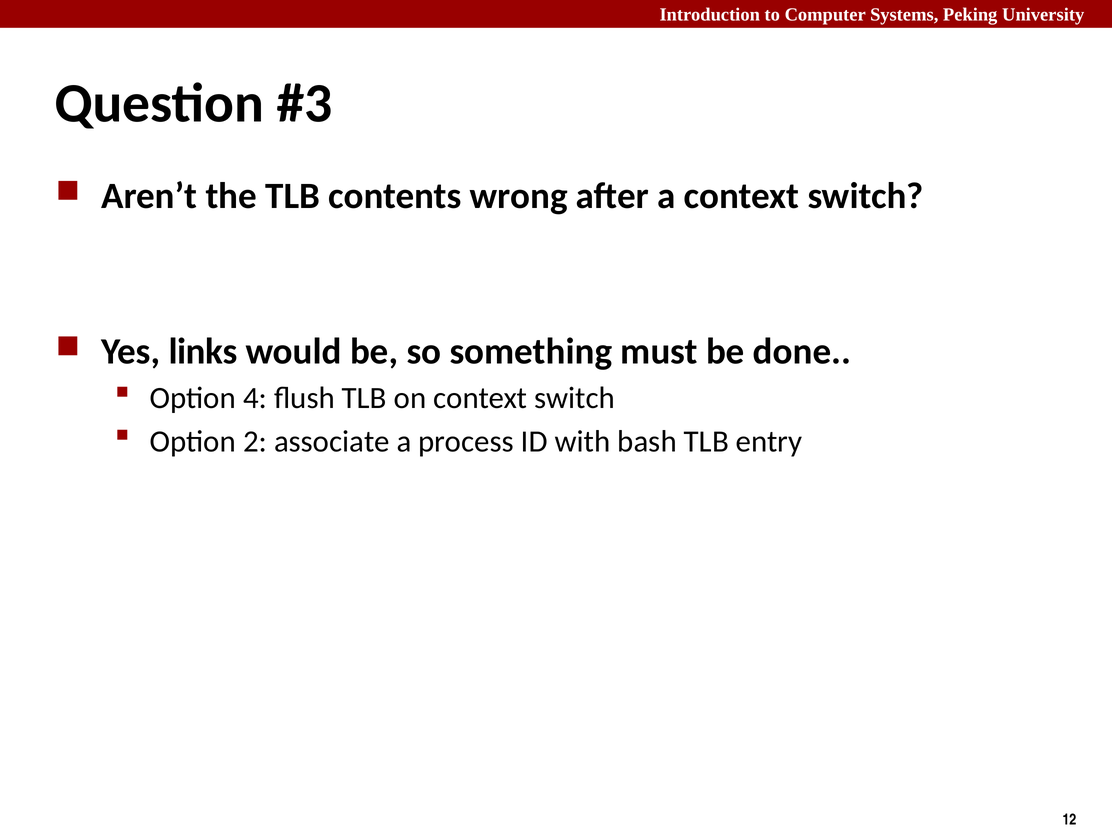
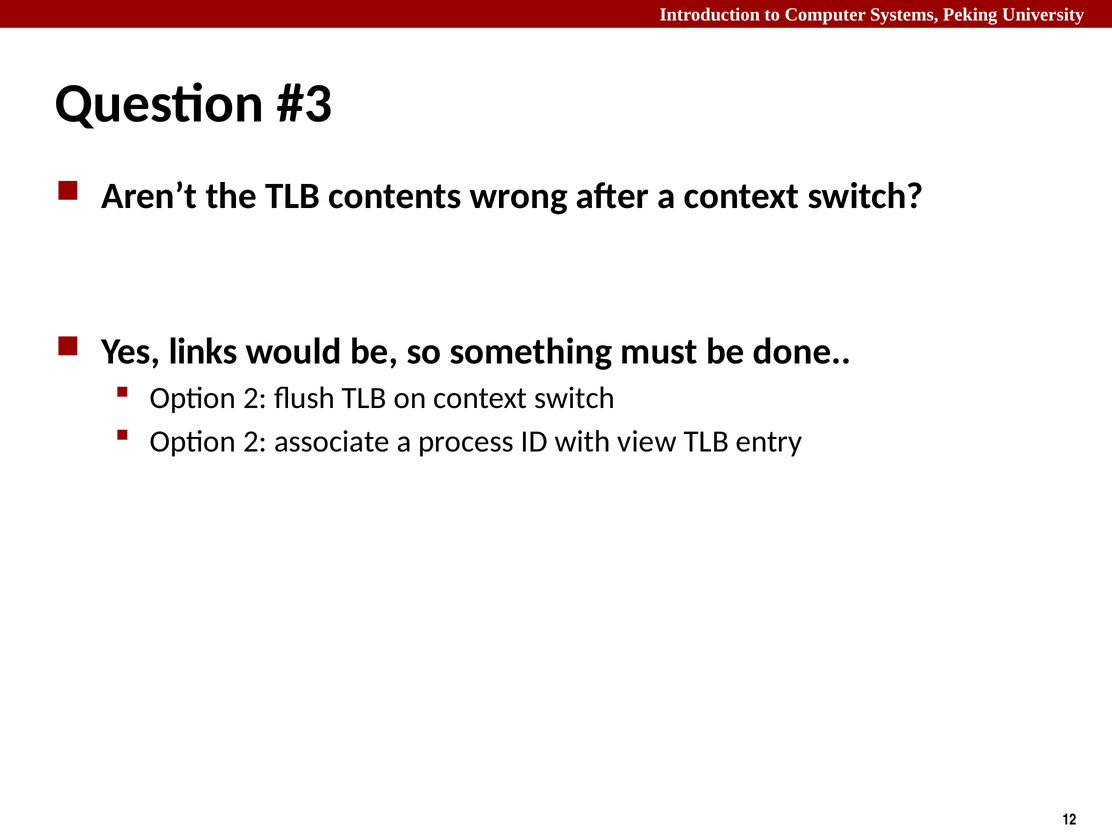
4 at (255, 398): 4 -> 2
bash: bash -> view
